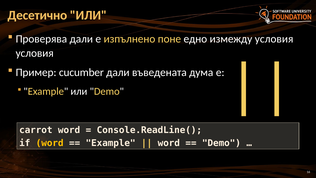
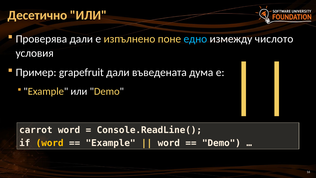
едно colour: white -> light blue
измежду условия: условия -> числото
cucumber: cucumber -> grapefruit
